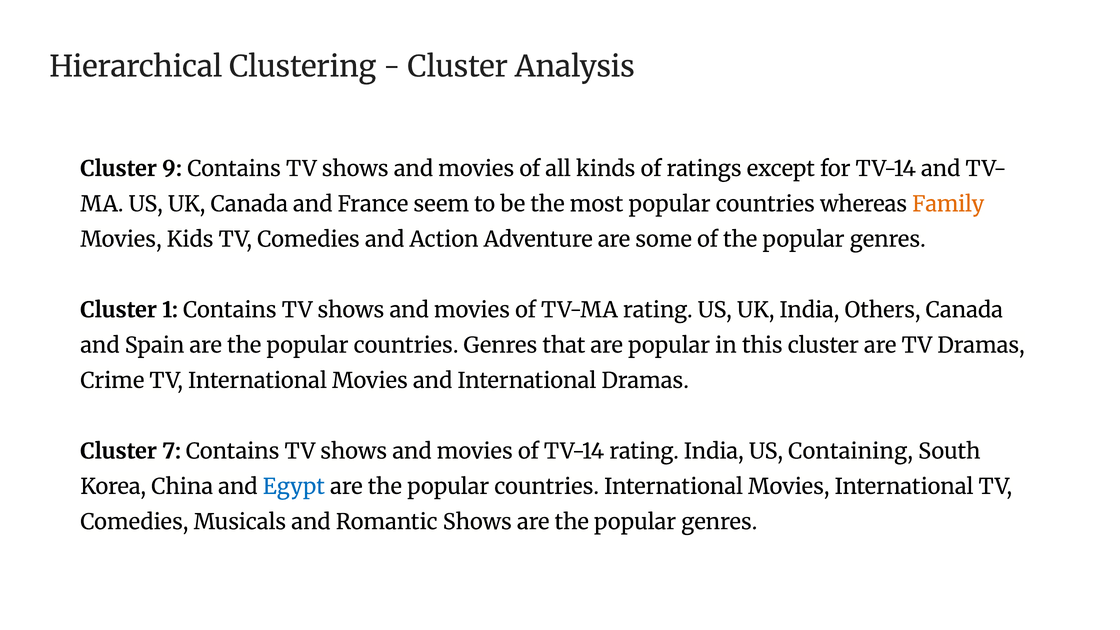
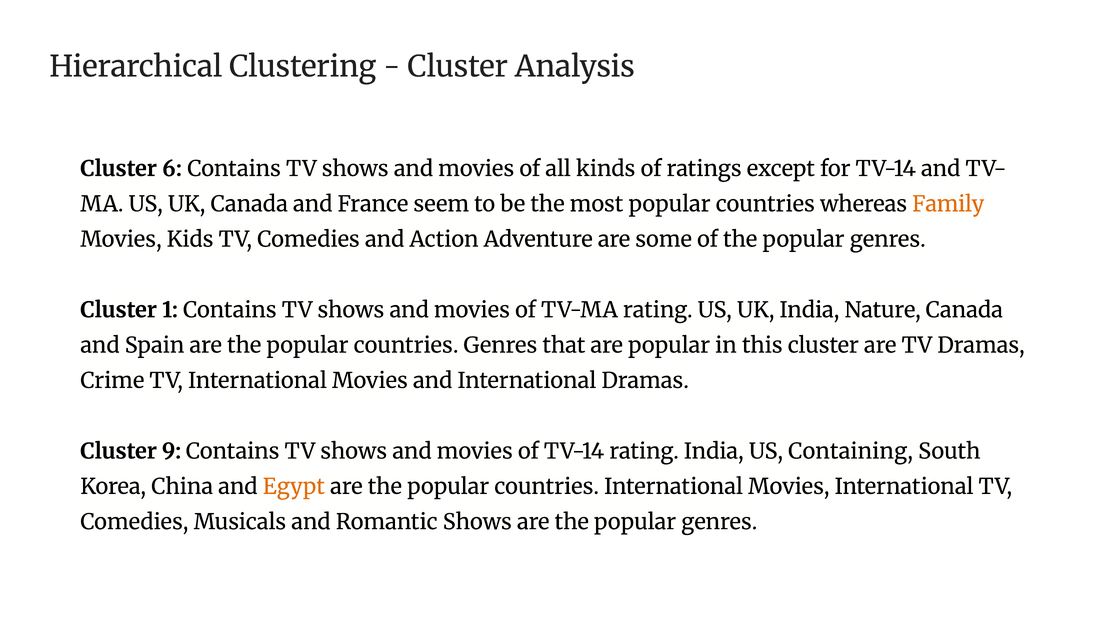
9: 9 -> 6
Others: Others -> Nature
7: 7 -> 9
Egypt colour: blue -> orange
